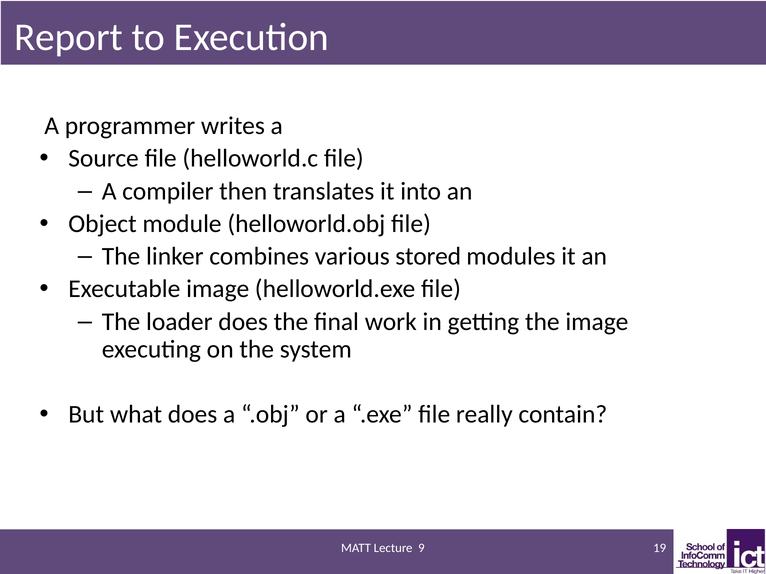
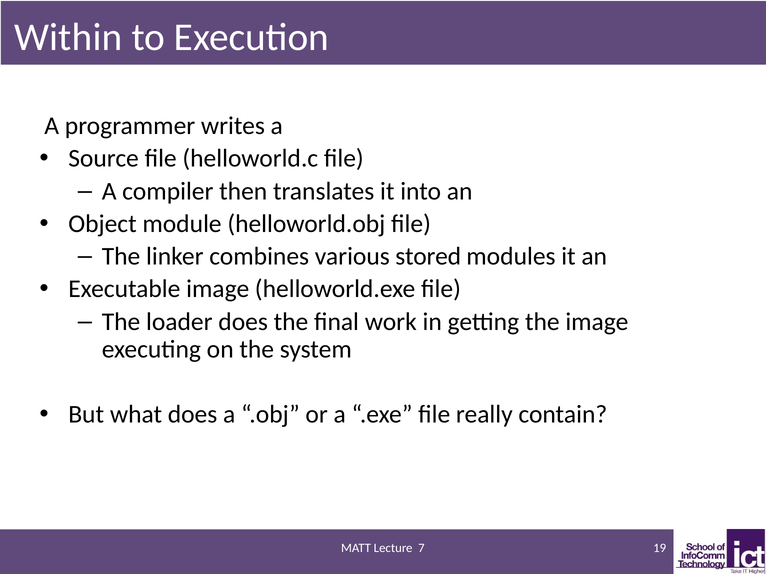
Report: Report -> Within
9: 9 -> 7
